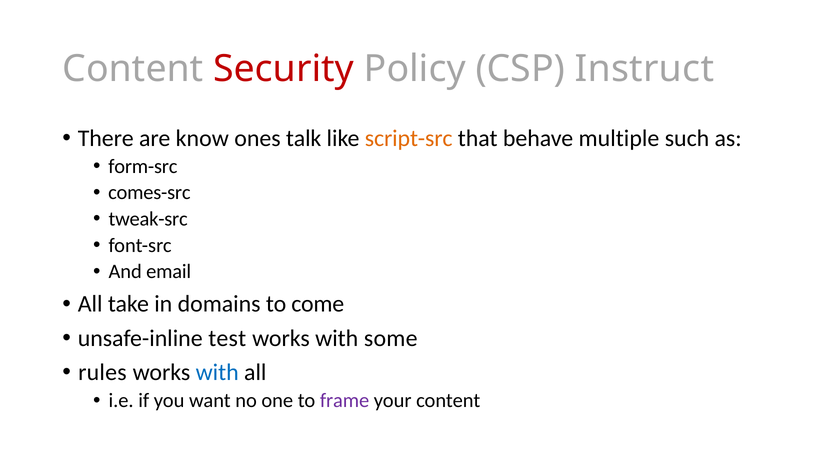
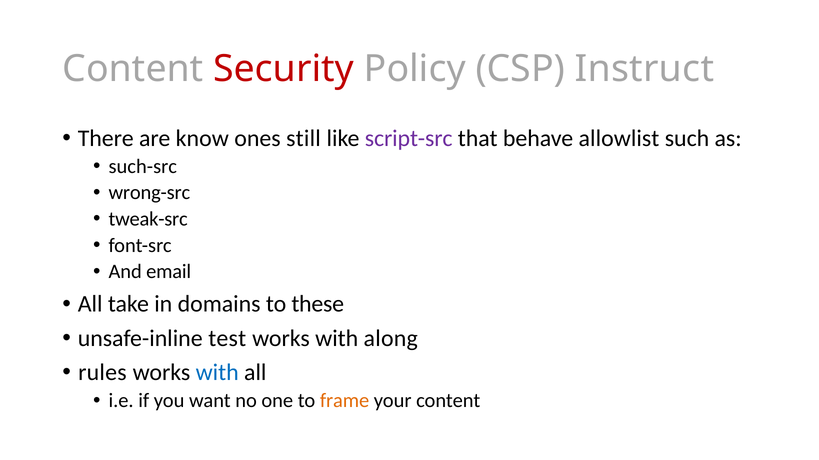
talk: talk -> still
script-src colour: orange -> purple
multiple: multiple -> allowlist
form-src: form-src -> such-src
comes-src: comes-src -> wrong-src
come: come -> these
some: some -> along
frame colour: purple -> orange
